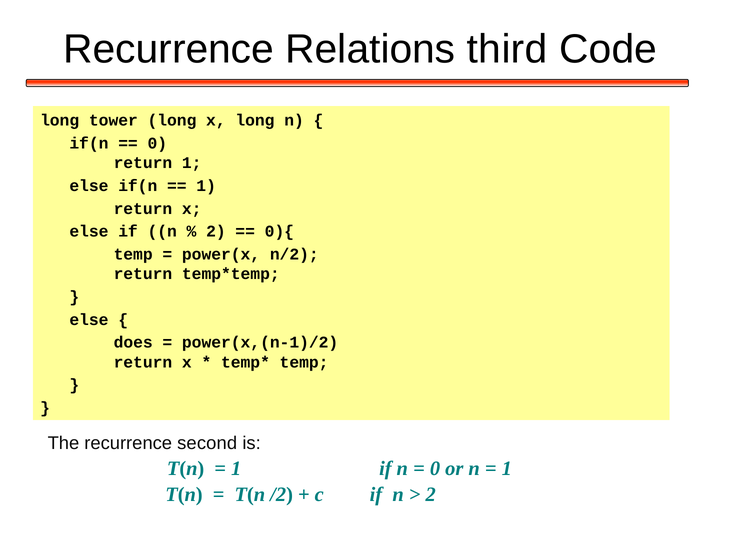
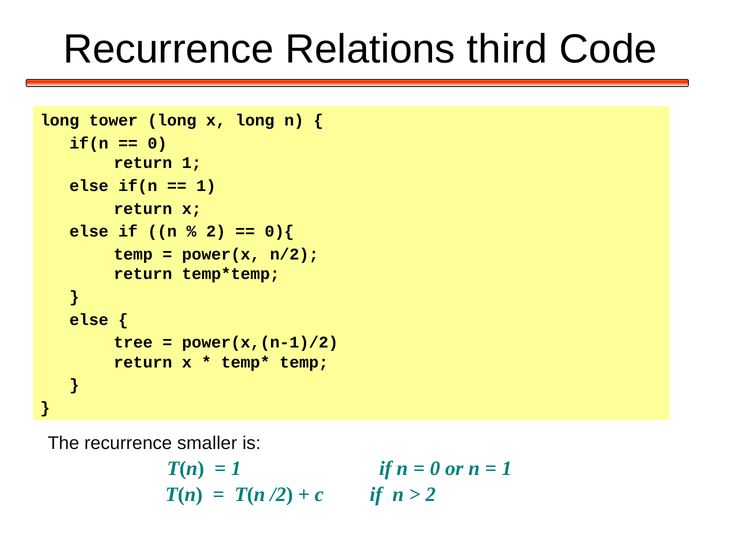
does: does -> tree
second: second -> smaller
